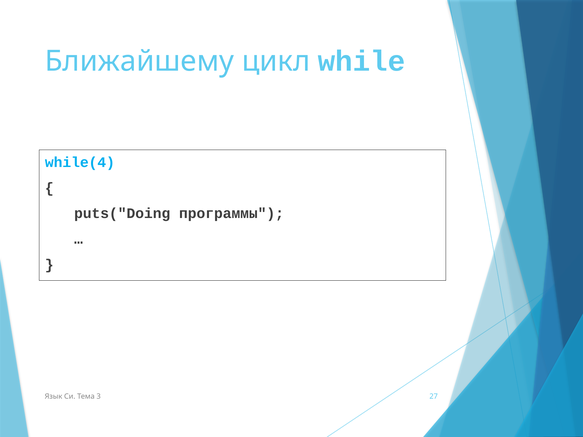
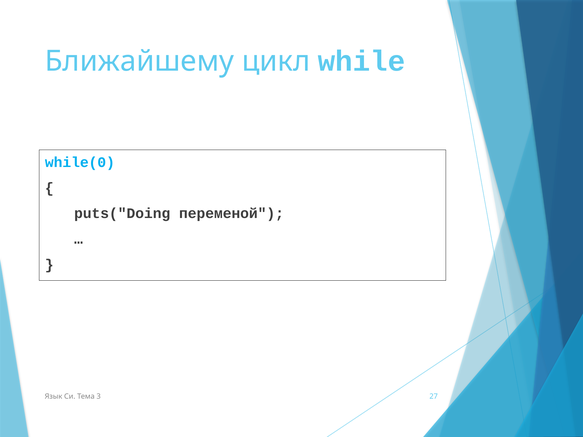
while(4: while(4 -> while(0
программы: программы -> переменой
